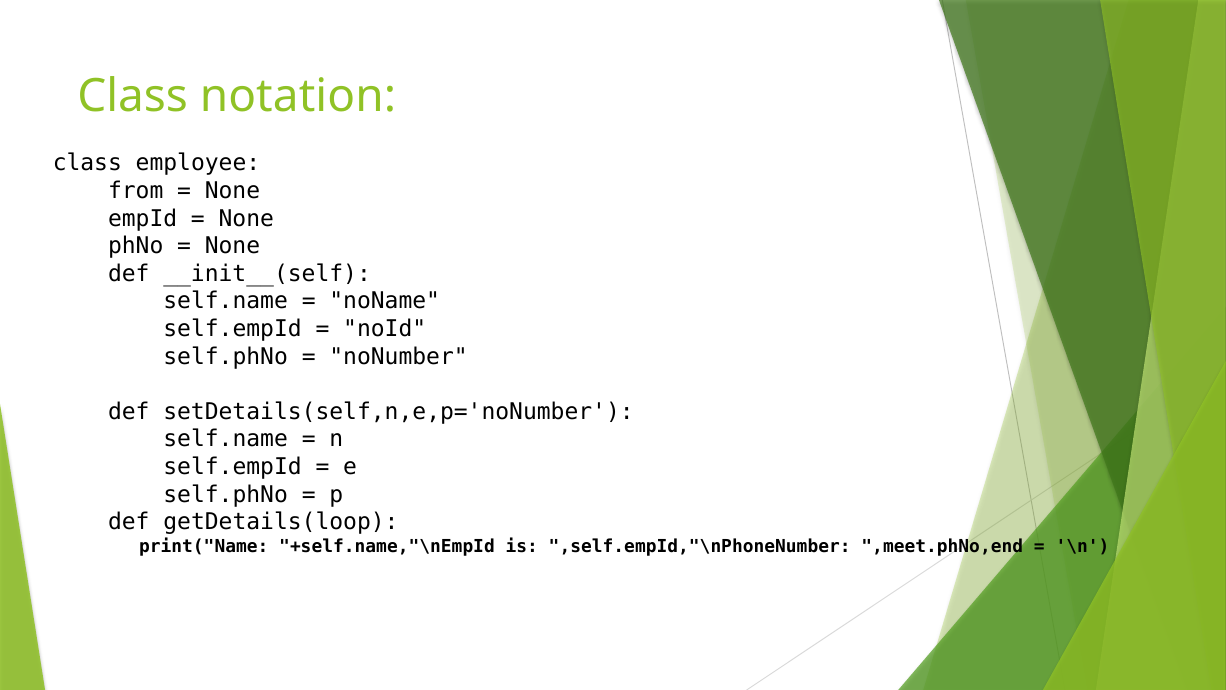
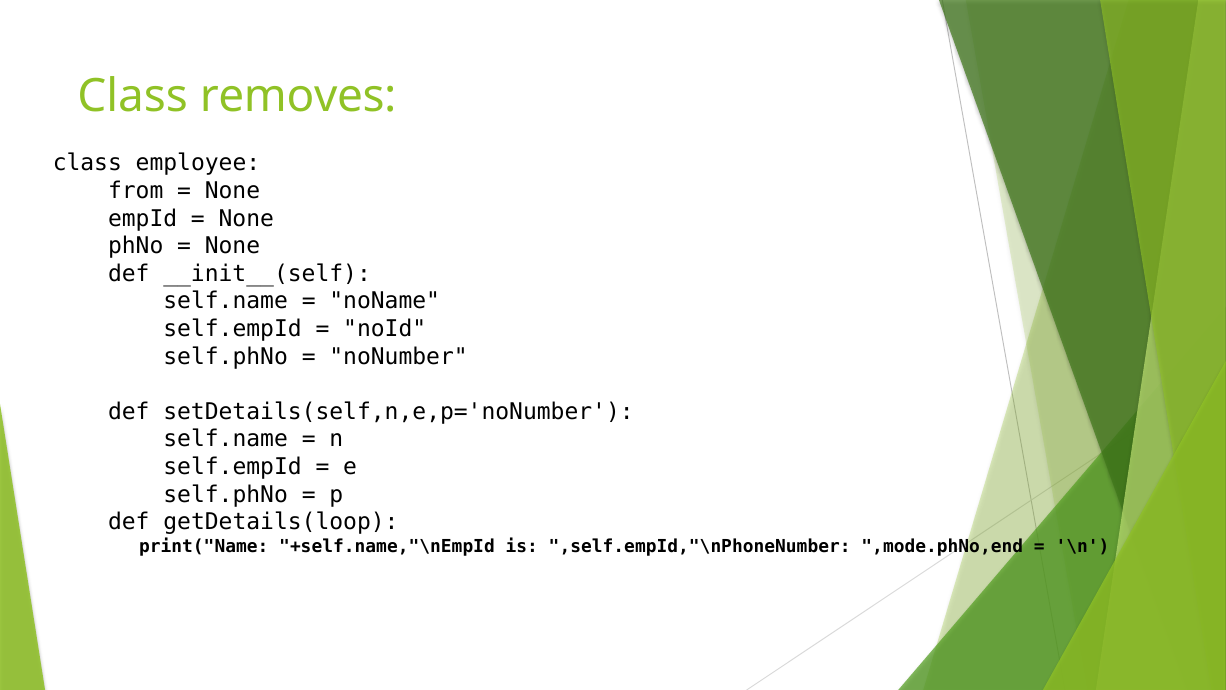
notation: notation -> removes
,meet.phNo,end: ,meet.phNo,end -> ,mode.phNo,end
